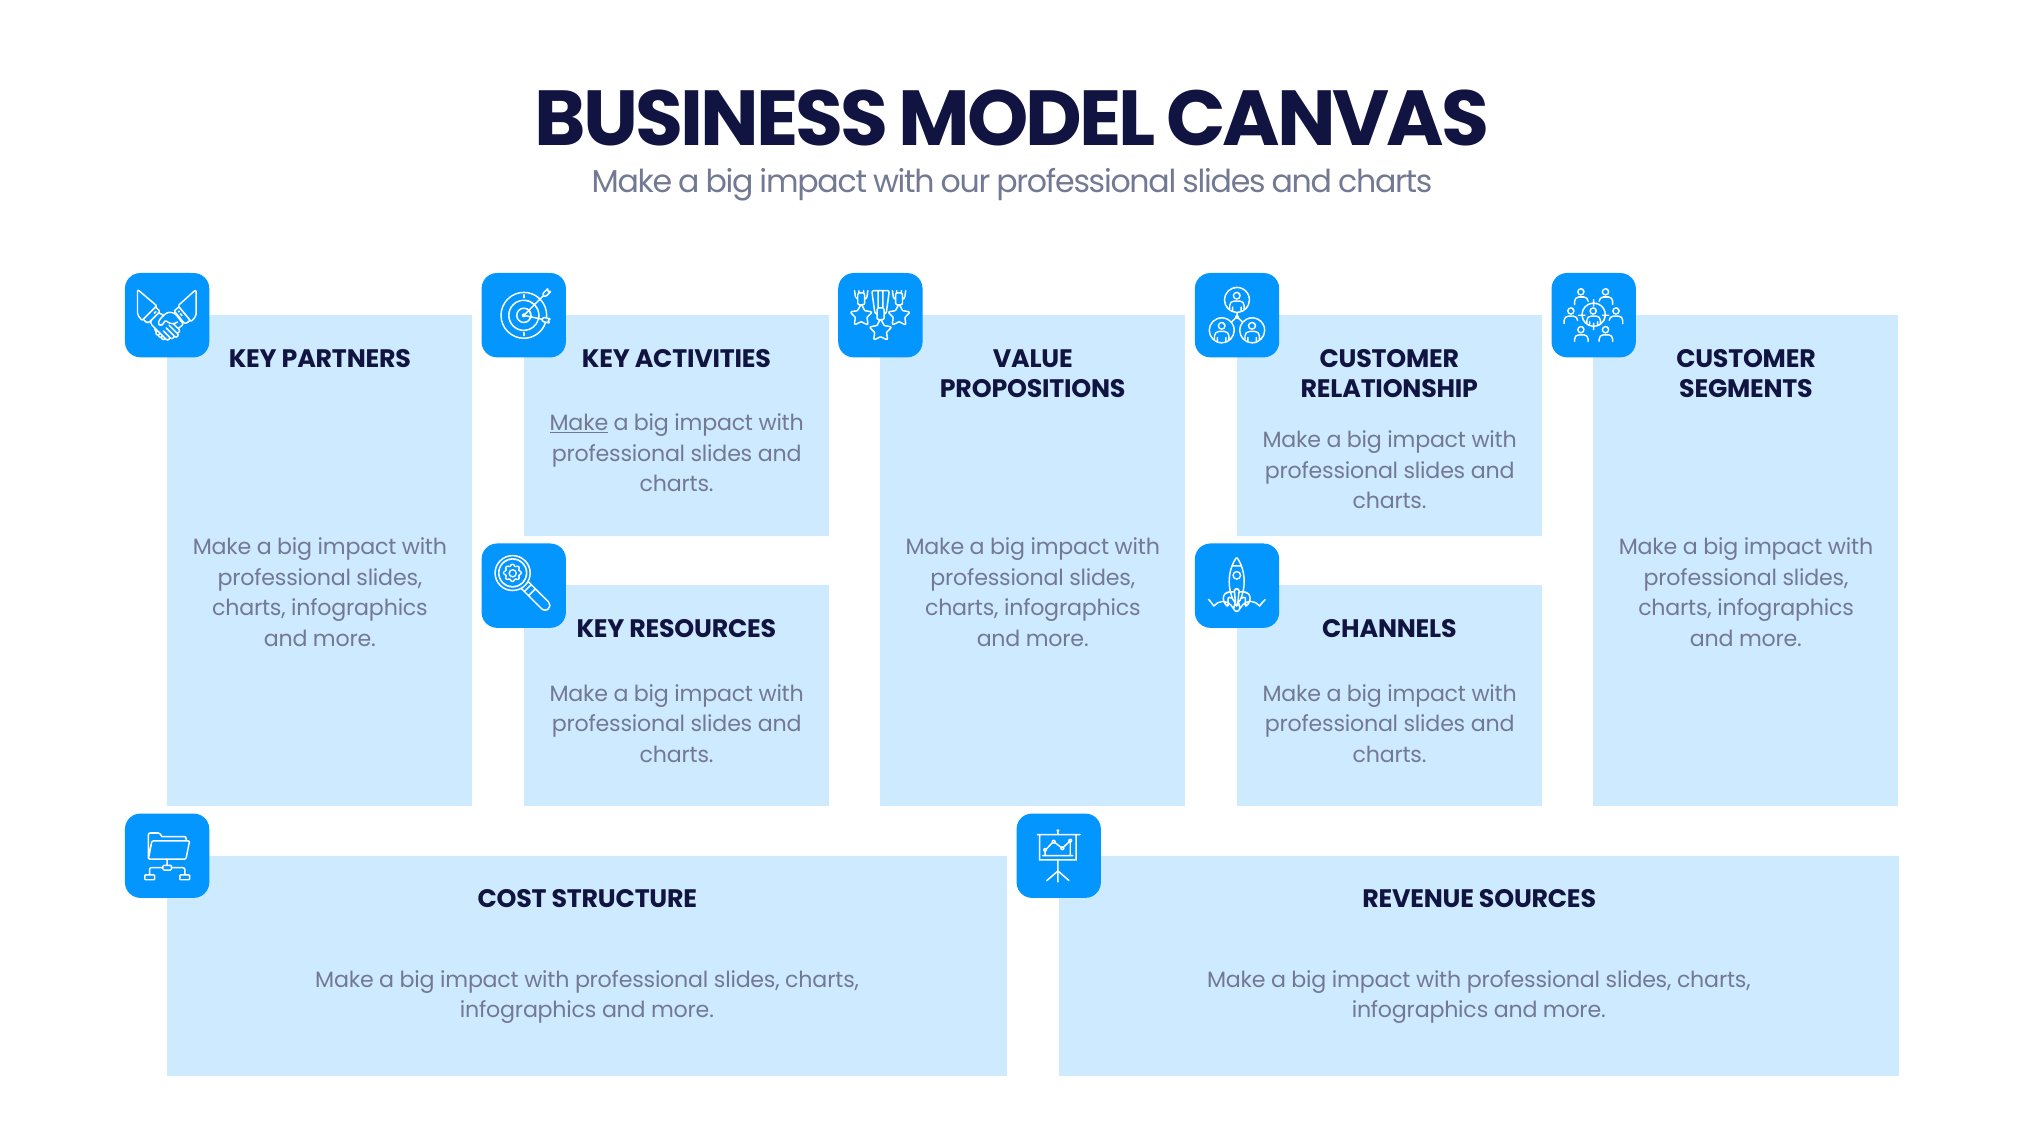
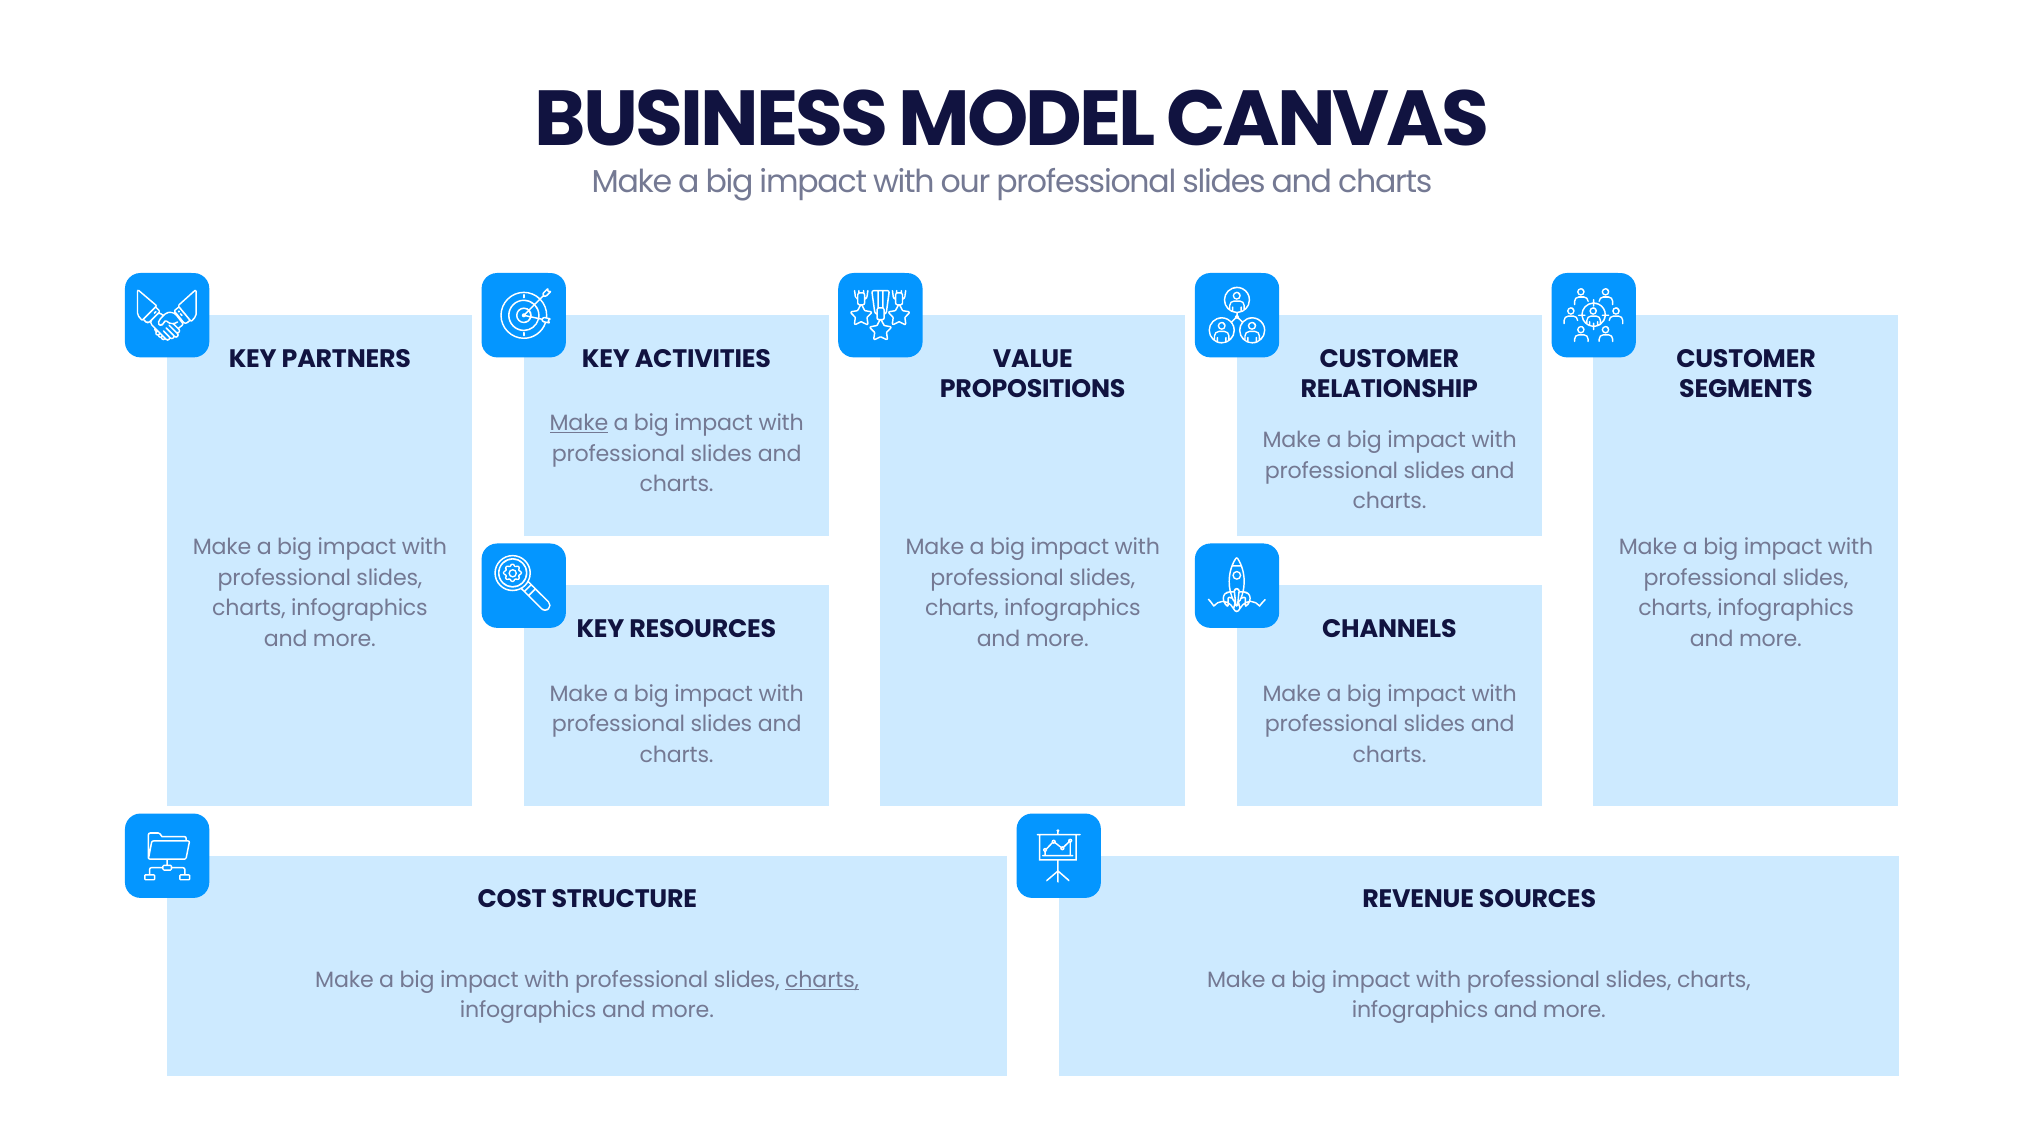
charts at (822, 980) underline: none -> present
